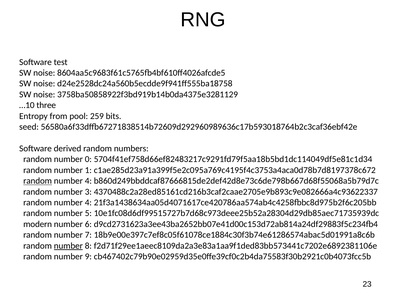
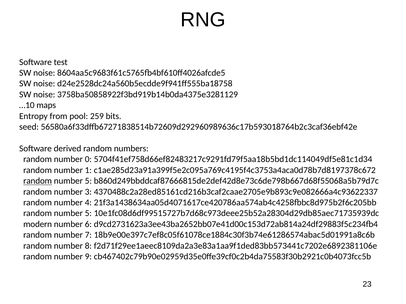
three: three -> maps
4 at (88, 181): 4 -> 5
number at (68, 246) underline: present -> none
